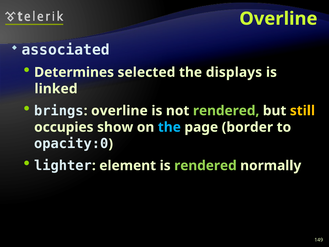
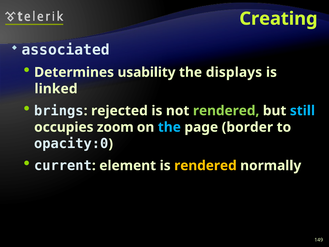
Overline at (278, 19): Overline -> Creating
selected: selected -> usability
overline at (119, 111): overline -> rejected
still colour: yellow -> light blue
show: show -> zoom
lighter: lighter -> current
rendered at (205, 165) colour: light green -> yellow
